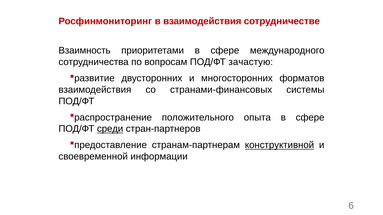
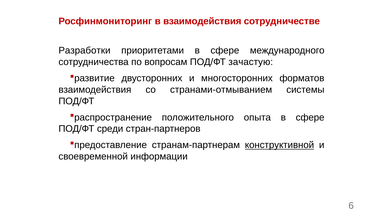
Взаимность: Взаимность -> Разработки
странами-финансовых: странами-финансовых -> странами-отмыванием
среди underline: present -> none
